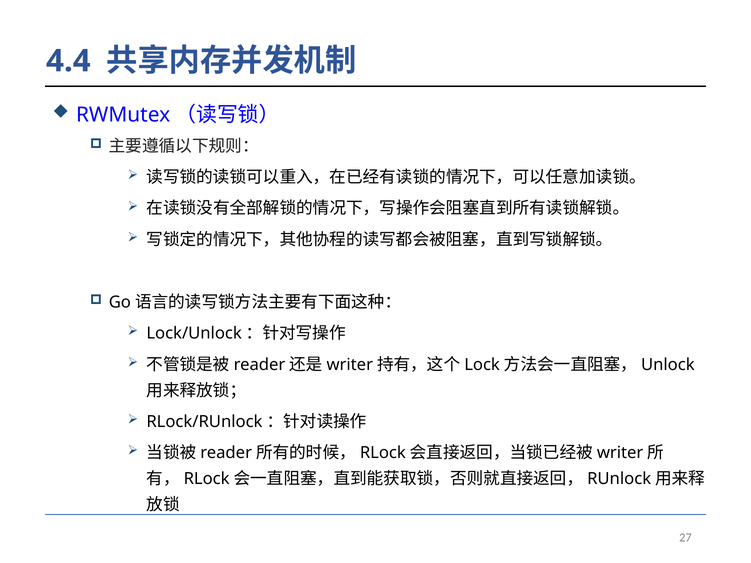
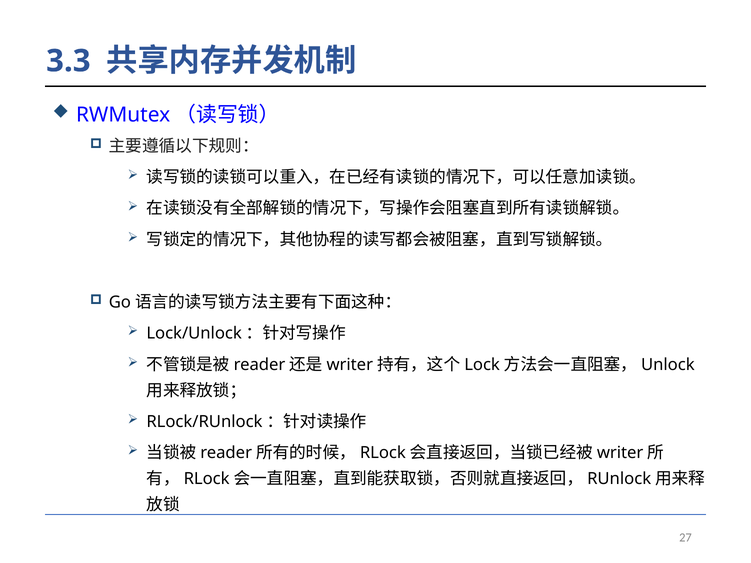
4.4: 4.4 -> 3.3
